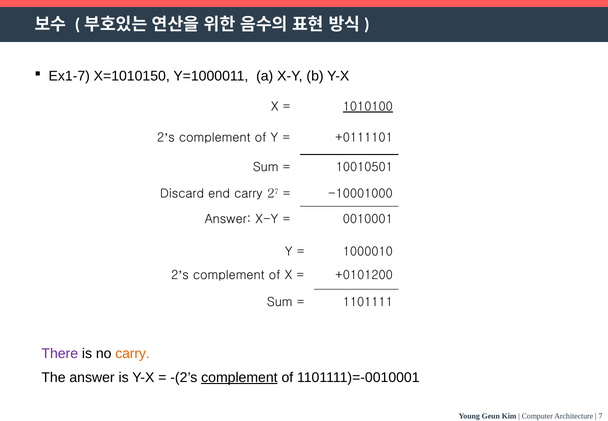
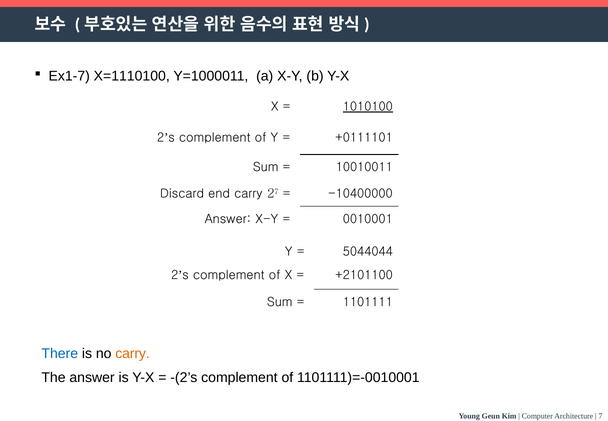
X=1010150: X=1010150 -> X=1110100
10010501: 10010501 -> 10010011
-10001000: -10001000 -> -10400000
1000010: 1000010 -> 5044044
+0101200: +0101200 -> +2101100
There colour: purple -> blue
complement at (239, 377) underline: present -> none
